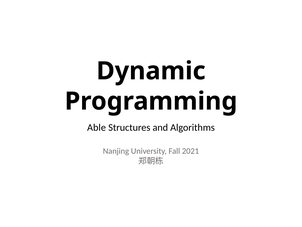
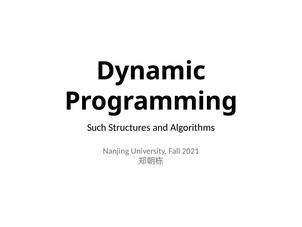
Able: Able -> Such
